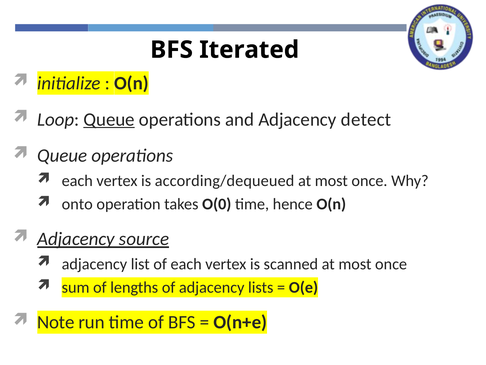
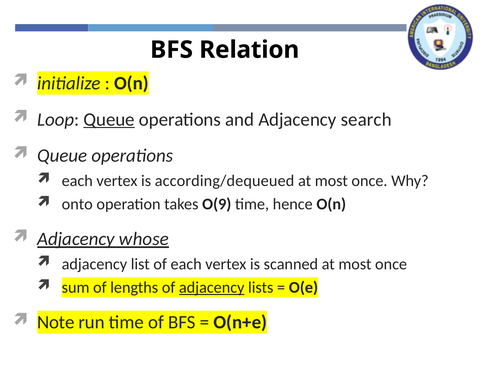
Iterated: Iterated -> Relation
detect: detect -> search
O(0: O(0 -> O(9
source: source -> whose
adjacency at (212, 287) underline: none -> present
